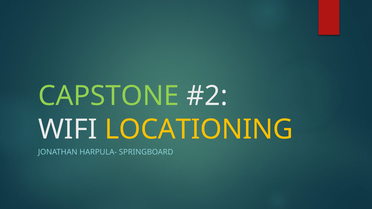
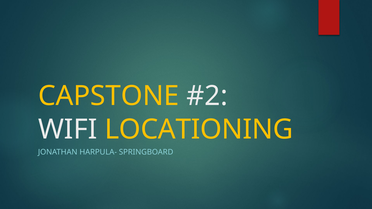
CAPSTONE colour: light green -> yellow
